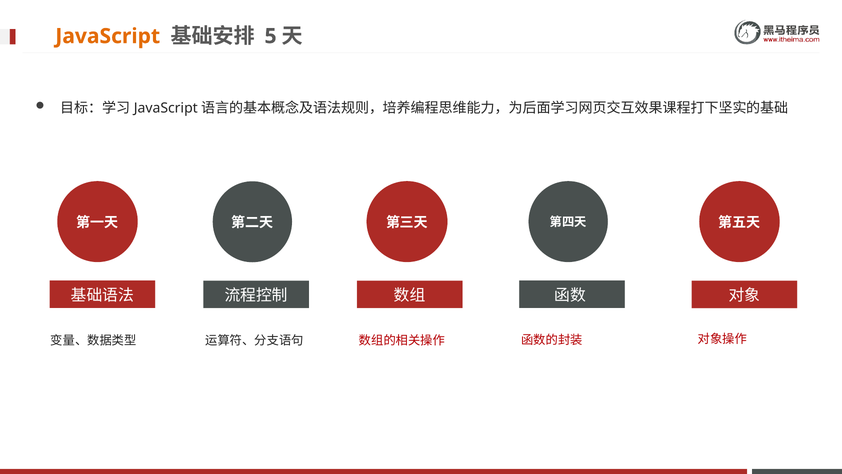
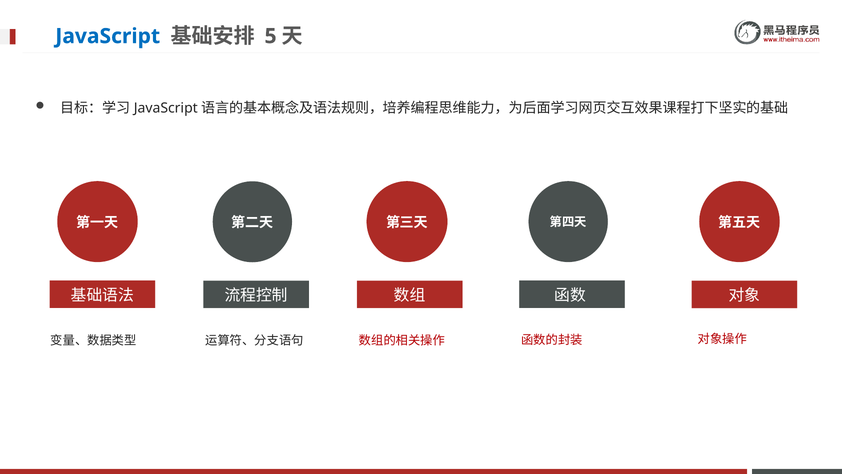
JavaScript colour: orange -> blue
